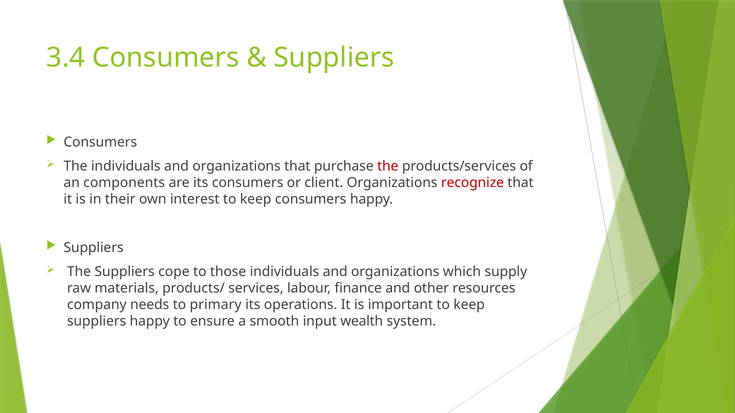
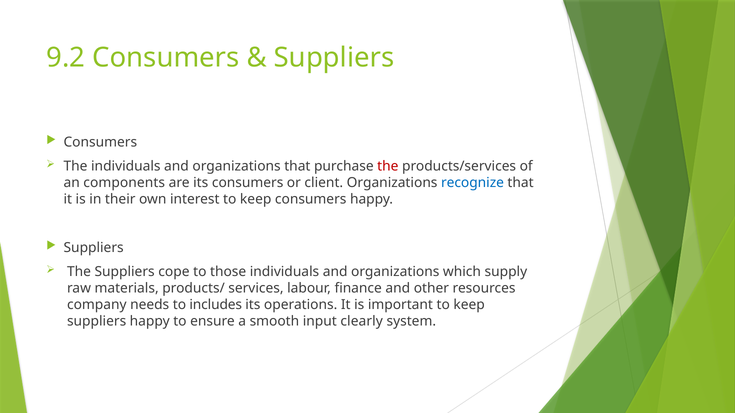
3.4: 3.4 -> 9.2
recognize colour: red -> blue
primary: primary -> includes
wealth: wealth -> clearly
